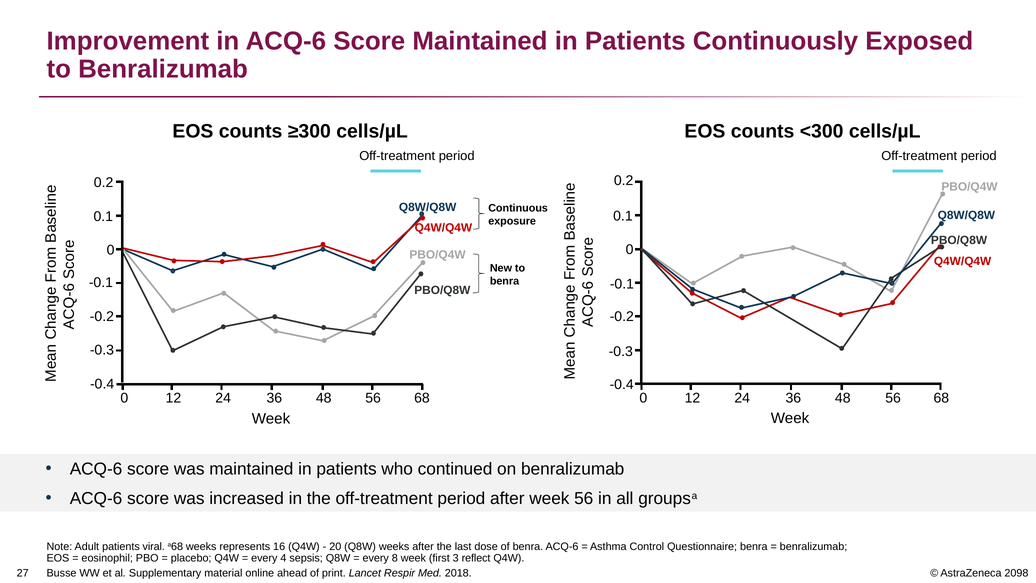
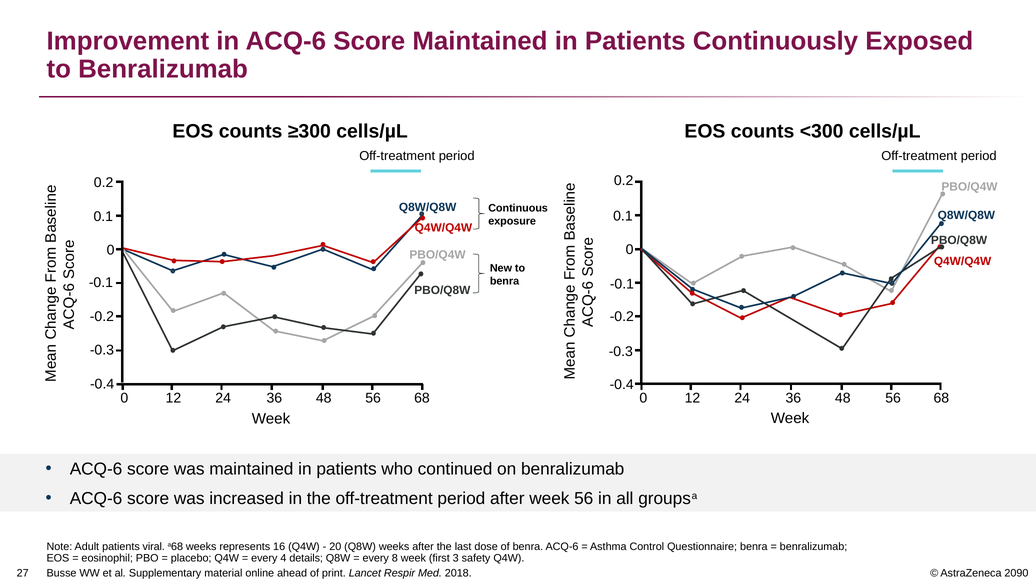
sepsis: sepsis -> details
reflect: reflect -> safety
2098: 2098 -> 2090
